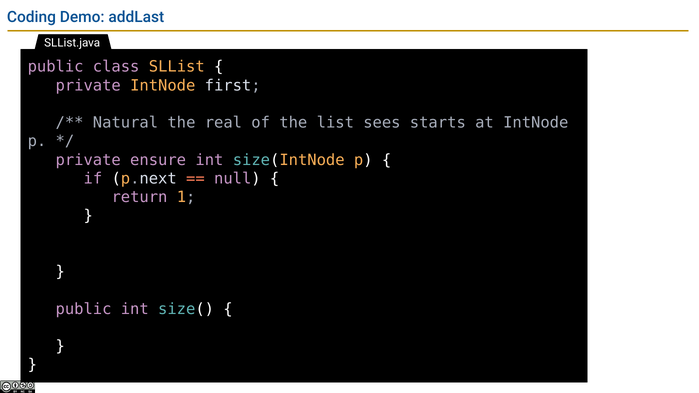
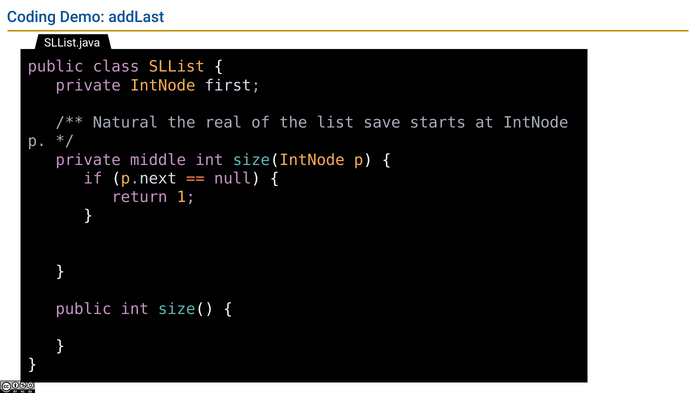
sees: sees -> save
ensure: ensure -> middle
